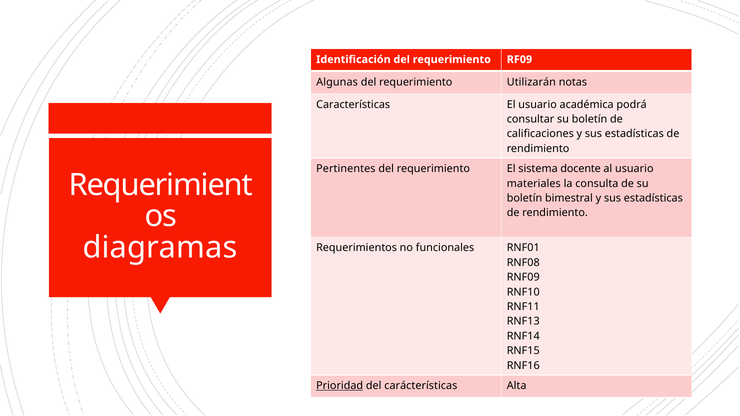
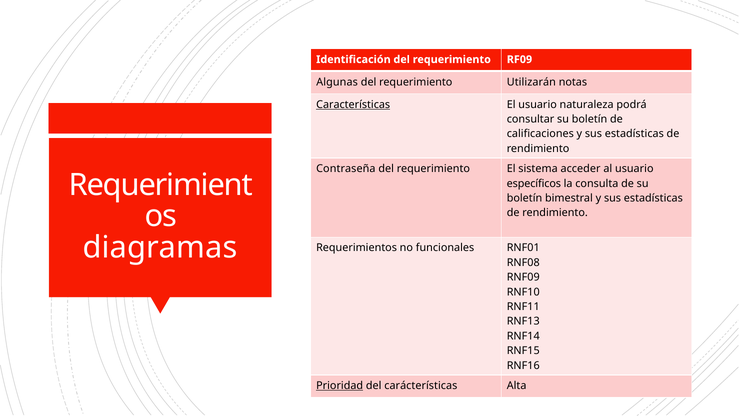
Características underline: none -> present
académica: académica -> naturaleza
Pertinentes: Pertinentes -> Contraseña
docente: docente -> acceder
materiales: materiales -> específicos
